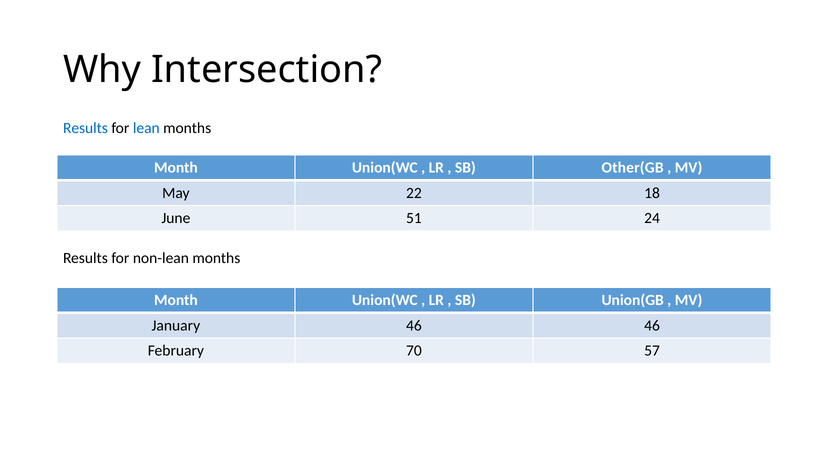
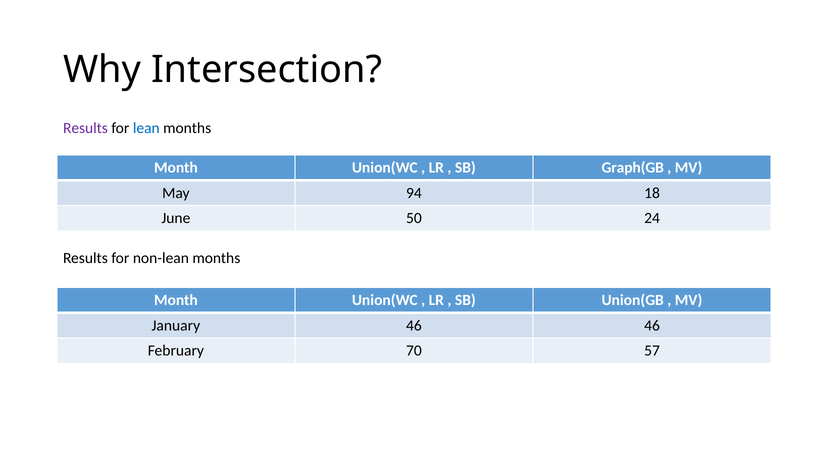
Results at (85, 128) colour: blue -> purple
Other(GB: Other(GB -> Graph(GB
22: 22 -> 94
51: 51 -> 50
